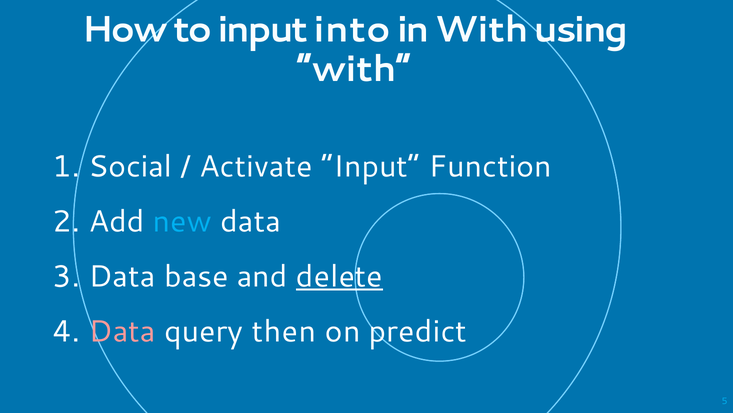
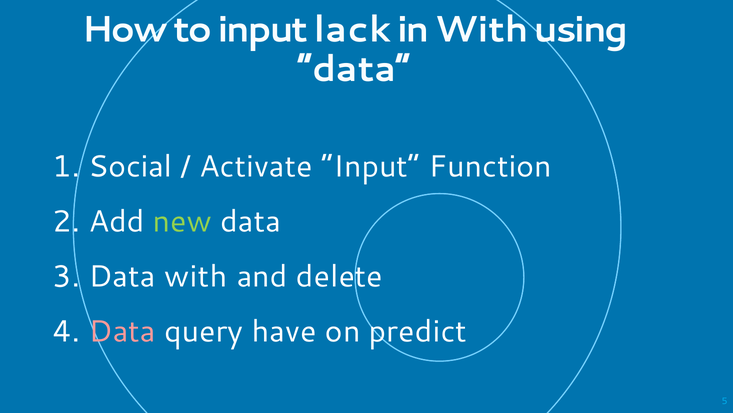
into: into -> lack
with at (354, 69): with -> data
new colour: light blue -> light green
Data base: base -> with
delete underline: present -> none
then: then -> have
